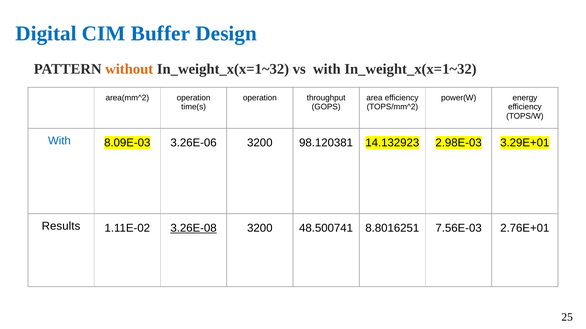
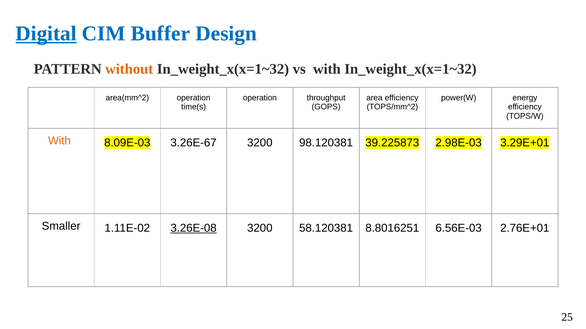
Digital underline: none -> present
With at (59, 141) colour: blue -> orange
3.26E-06: 3.26E-06 -> 3.26E-67
14.132923: 14.132923 -> 39.225873
Results: Results -> Smaller
48.500741: 48.500741 -> 58.120381
7.56E-03: 7.56E-03 -> 6.56E-03
